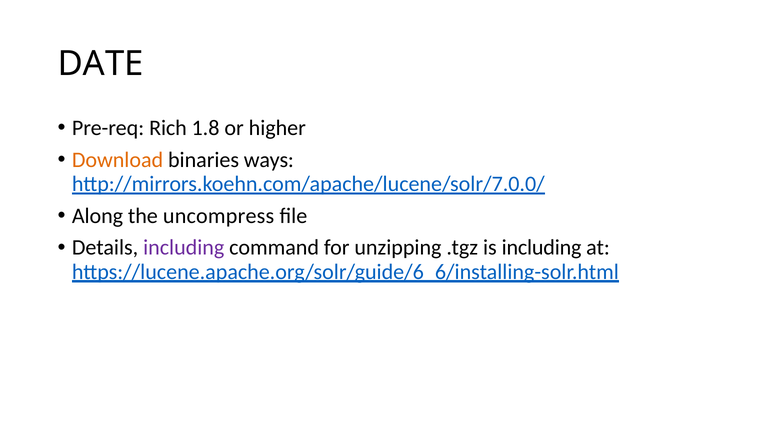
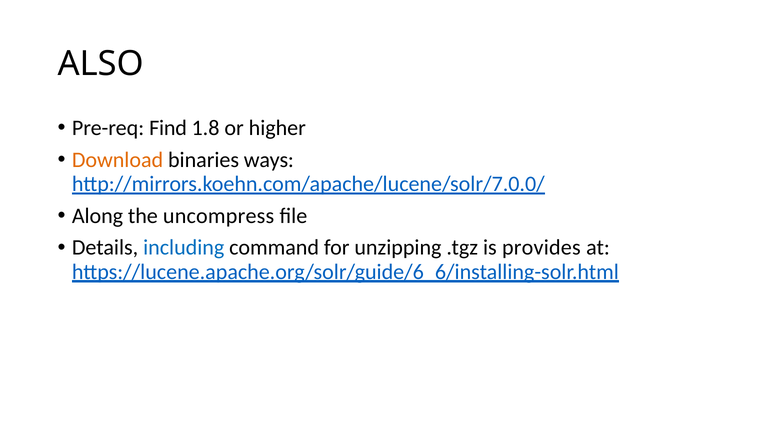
DATE: DATE -> ALSO
Rich: Rich -> Find
including at (184, 247) colour: purple -> blue
is including: including -> provides
